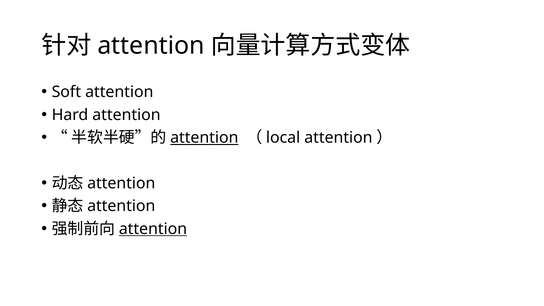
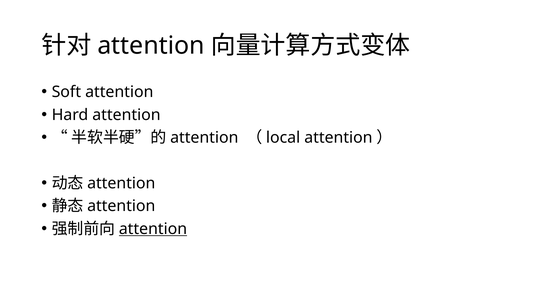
attention at (204, 138) underline: present -> none
